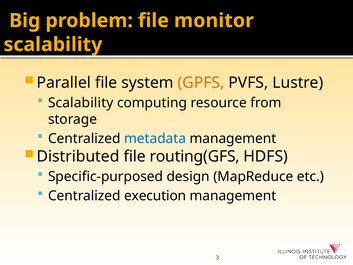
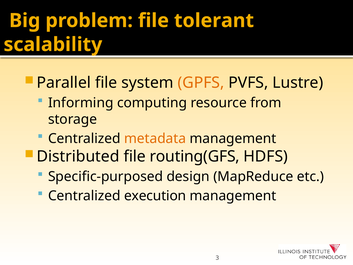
monitor: monitor -> tolerant
Scalability at (81, 103): Scalability -> Informing
metadata colour: blue -> orange
